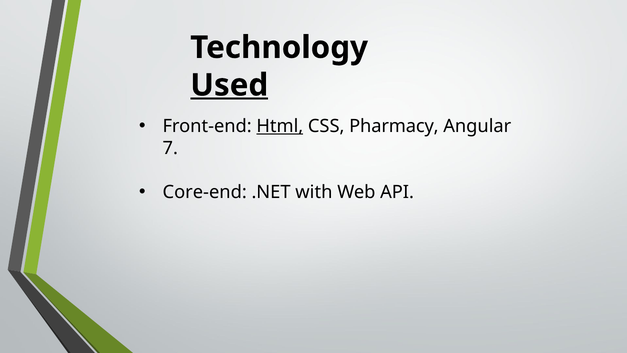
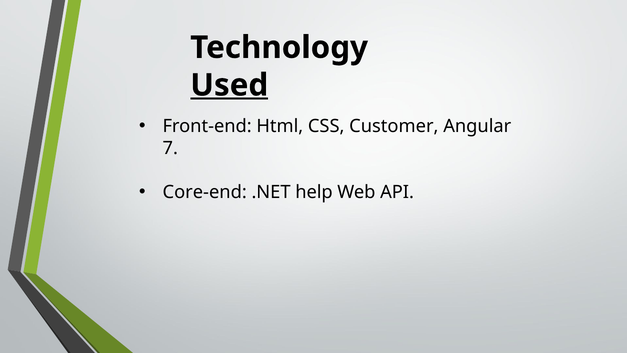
Html underline: present -> none
Pharmacy: Pharmacy -> Customer
with: with -> help
